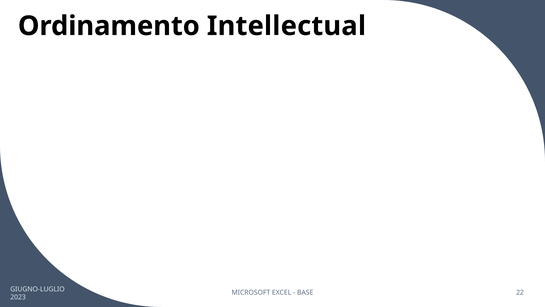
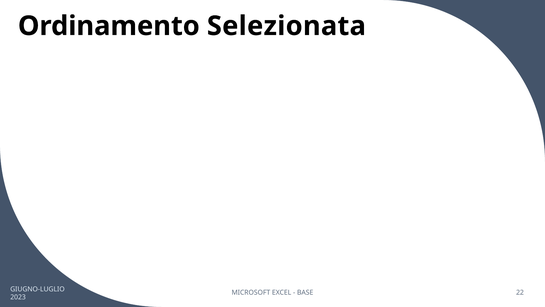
Intellectual: Intellectual -> Selezionata
